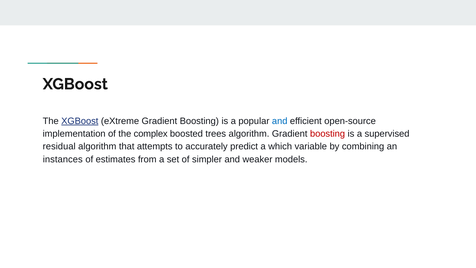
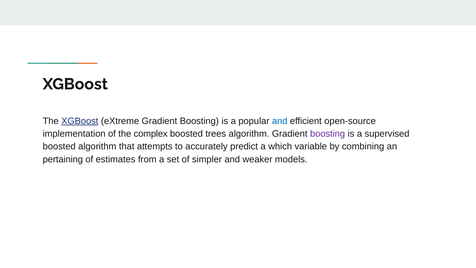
boosting at (328, 134) colour: red -> purple
residual at (59, 146): residual -> boosted
instances: instances -> pertaining
